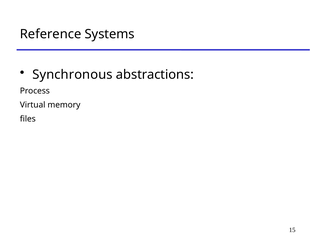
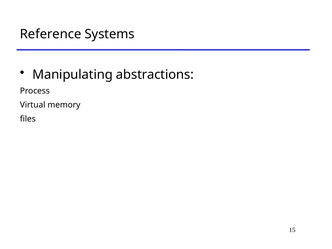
Synchronous: Synchronous -> Manipulating
